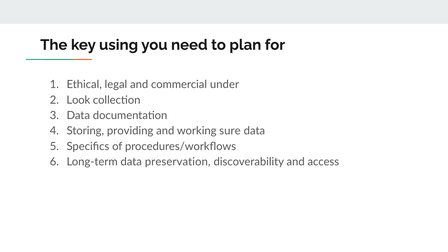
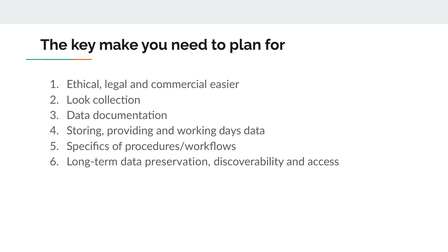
using: using -> make
under: under -> easier
sure: sure -> days
